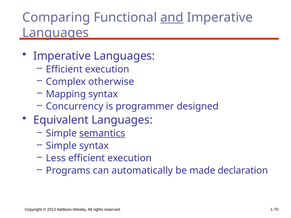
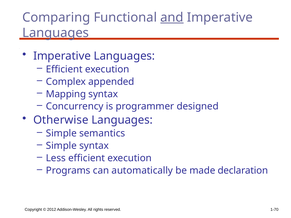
otherwise: otherwise -> appended
Equivalent: Equivalent -> Otherwise
semantics underline: present -> none
